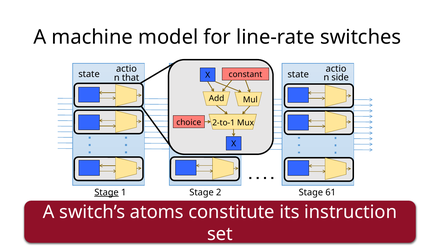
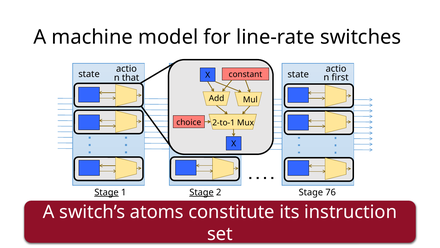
side: side -> first
Stage at (202, 192) underline: none -> present
61: 61 -> 76
